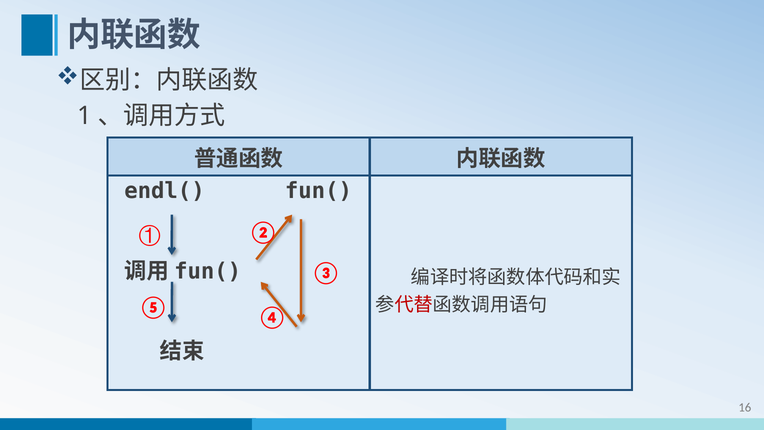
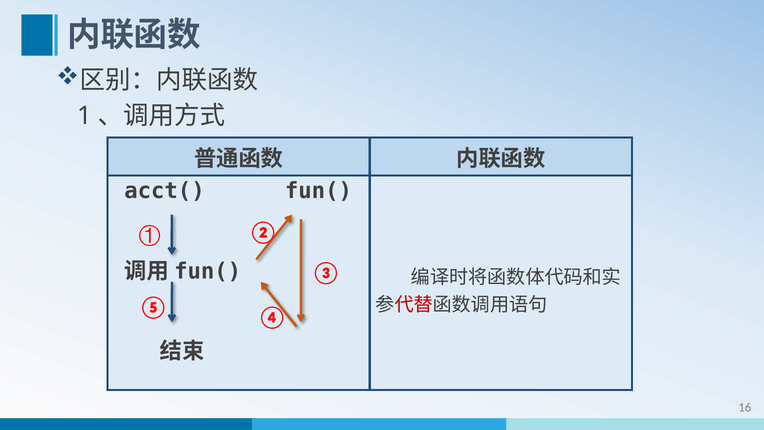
endl(: endl( -> acct(
